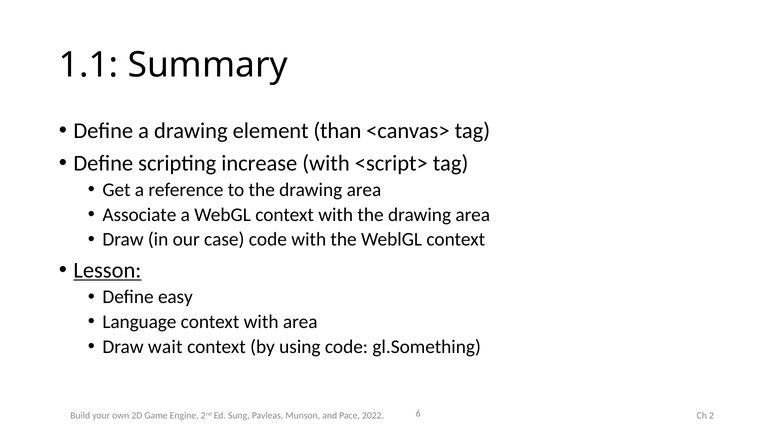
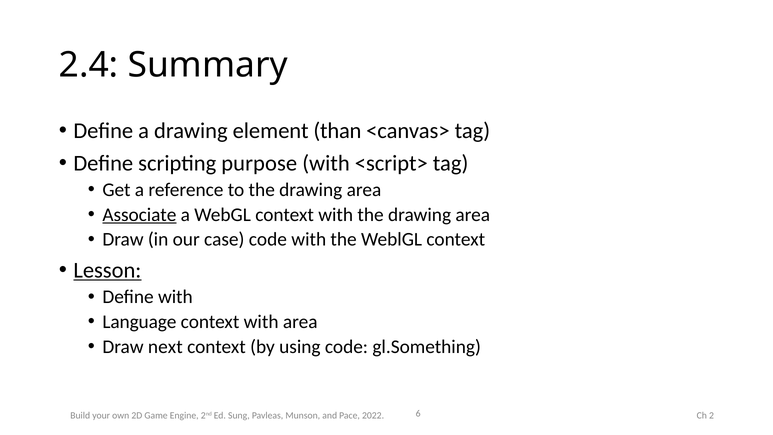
1.1: 1.1 -> 2.4
increase: increase -> purpose
Associate underline: none -> present
Define easy: easy -> with
wait: wait -> next
